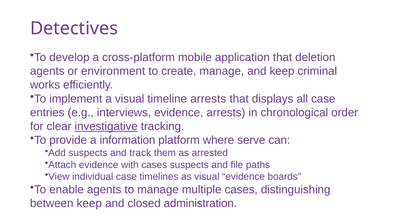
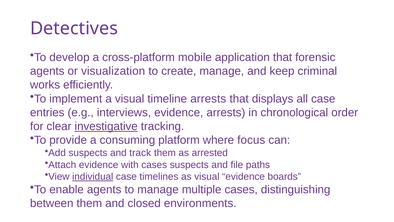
deletion: deletion -> forensic
environment: environment -> visualization
information: information -> consuming
serve: serve -> focus
individual underline: none -> present
between keep: keep -> them
administration: administration -> environments
